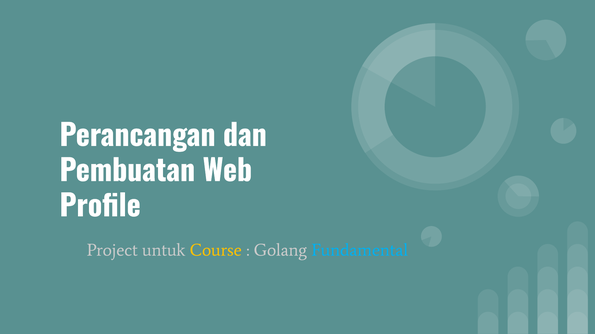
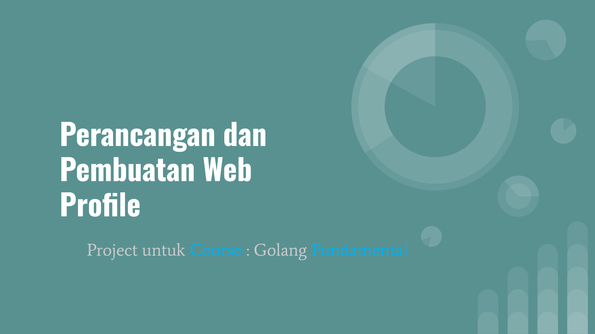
Course colour: yellow -> light blue
